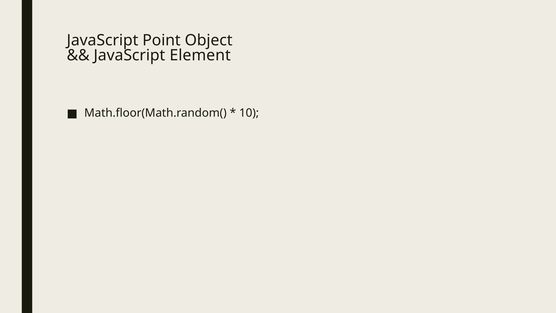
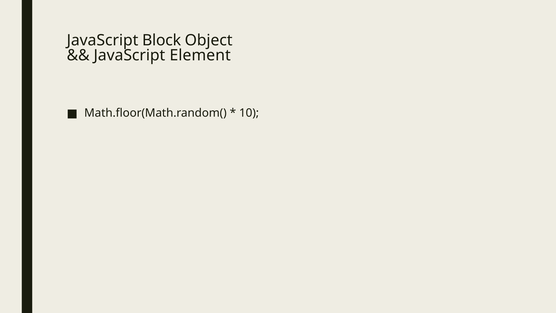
Point: Point -> Block
